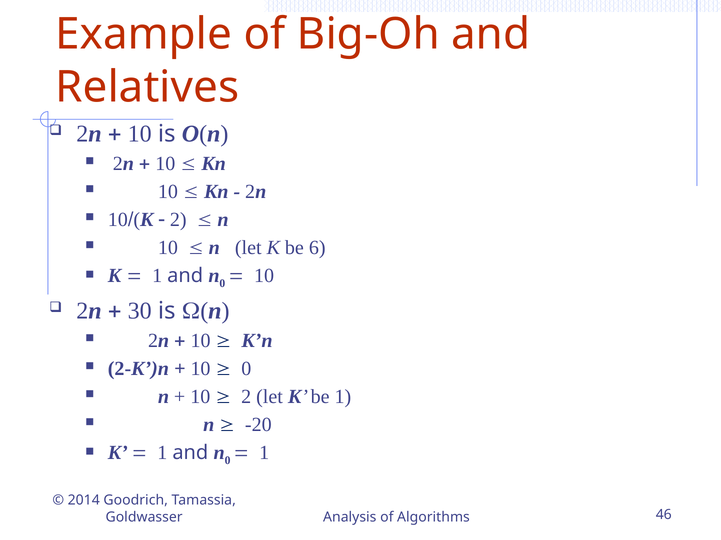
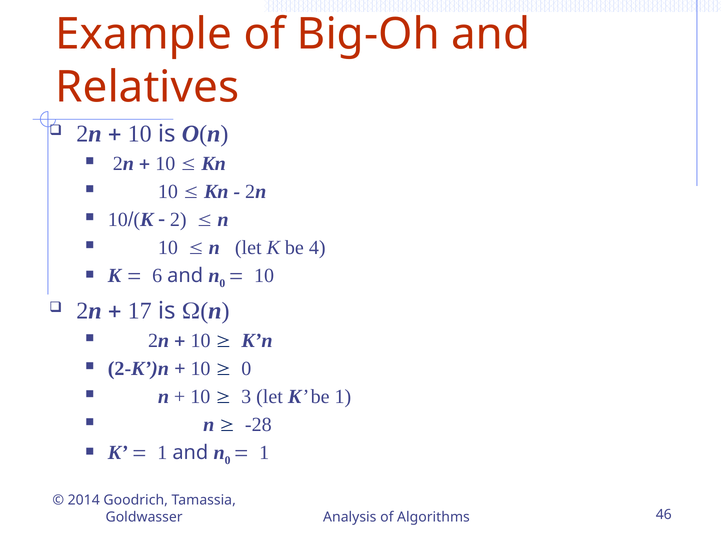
6: 6 -> 4
1 at (157, 276): 1 -> 6
30: 30 -> 17
2 at (246, 397): 2 -> 3
-20: -20 -> -28
